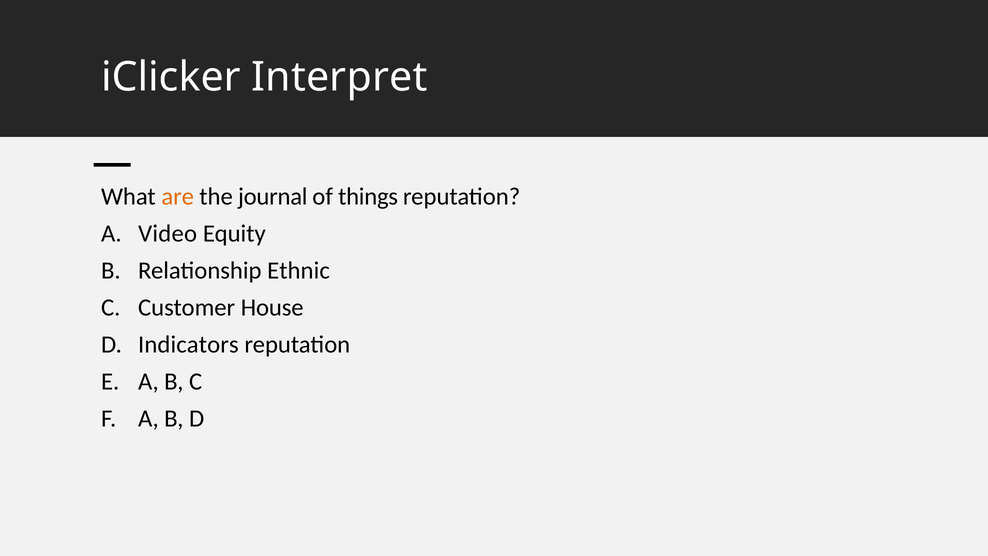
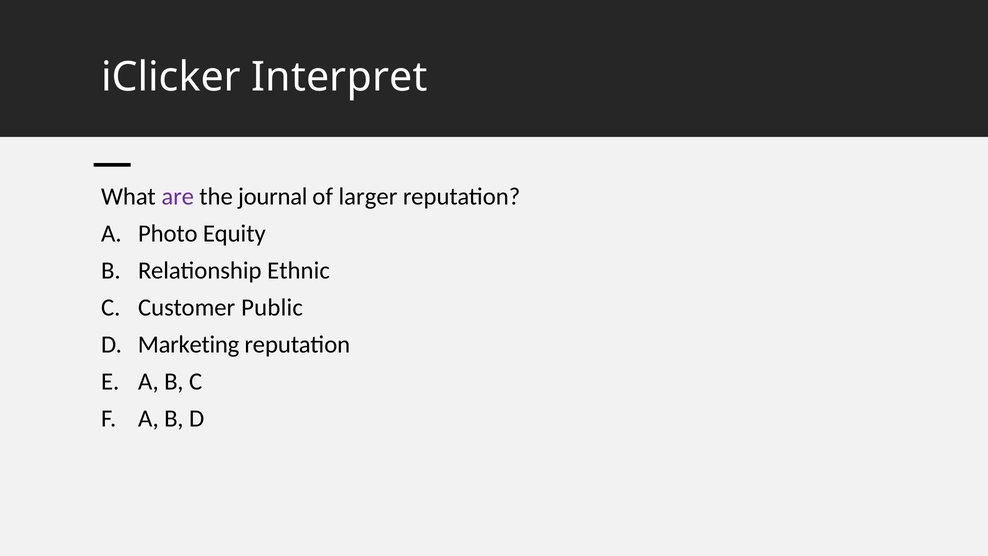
are colour: orange -> purple
things: things -> larger
Video: Video -> Photo
House: House -> Public
Indicators: Indicators -> Marketing
